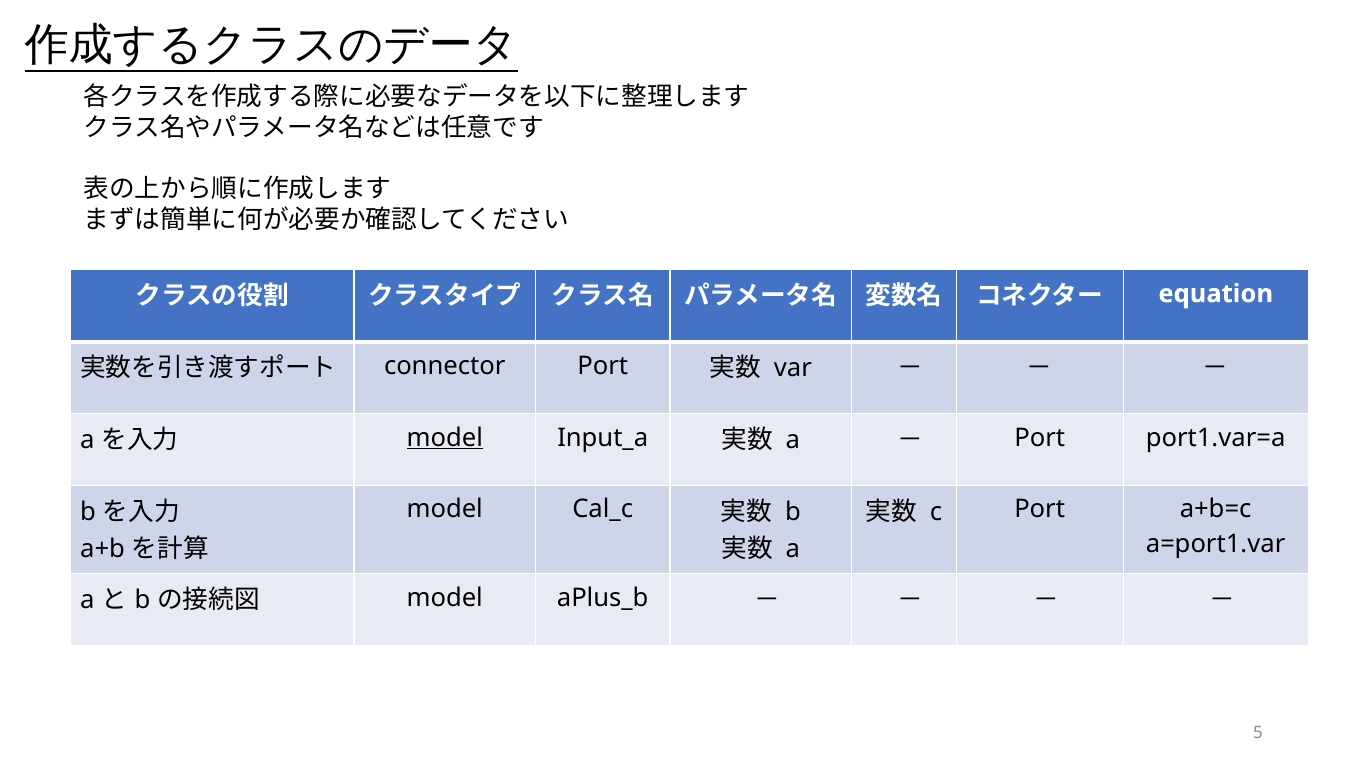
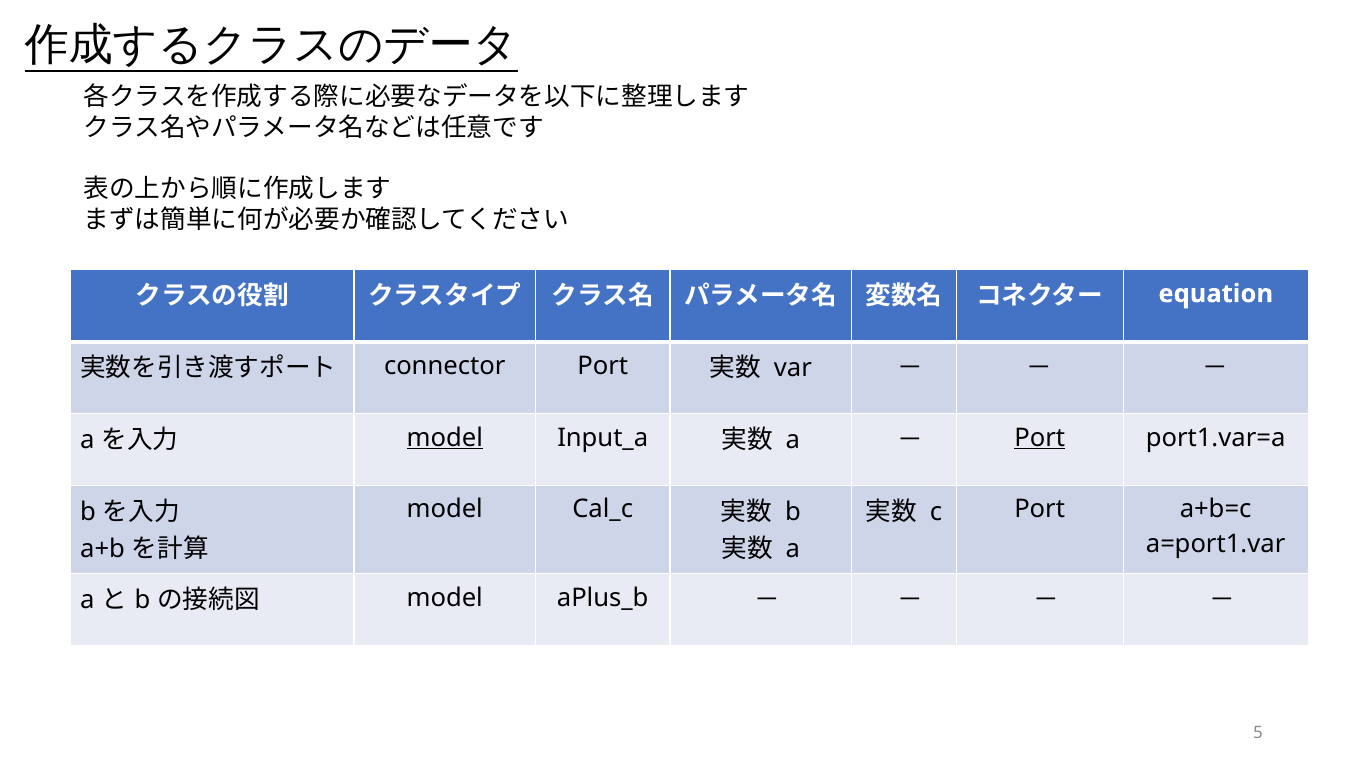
Port at (1040, 438) underline: none -> present
